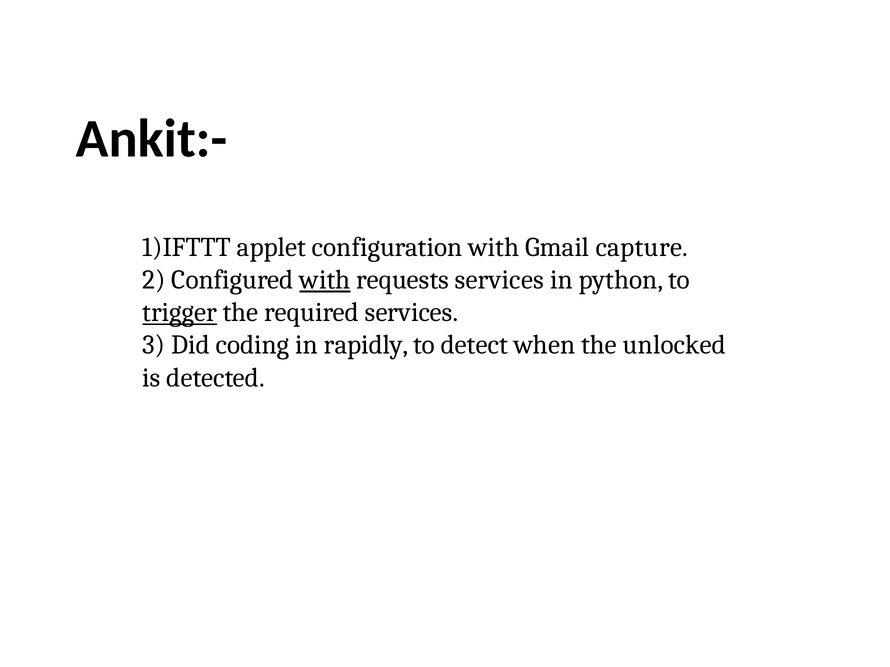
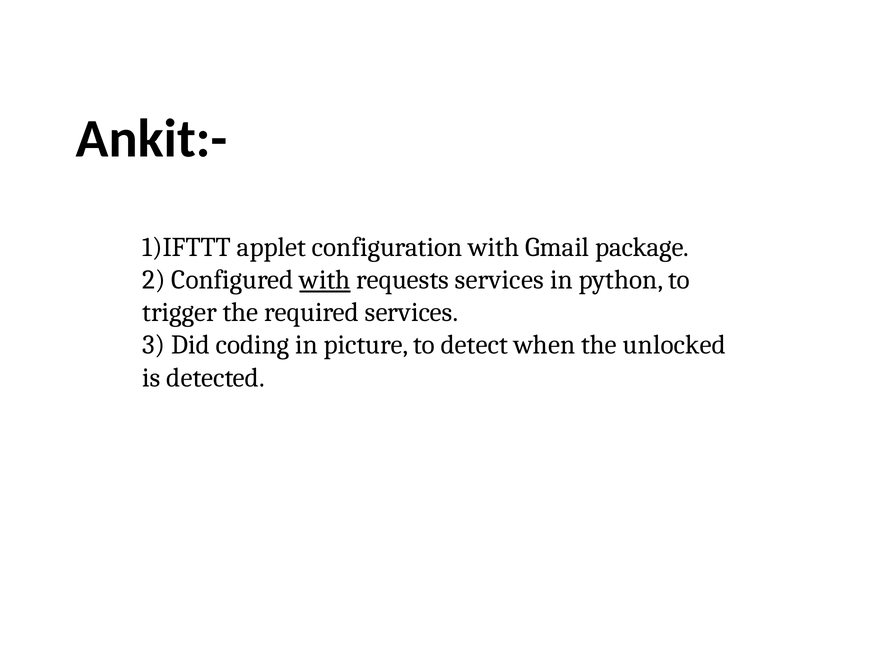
capture: capture -> package
trigger underline: present -> none
rapidly: rapidly -> picture
